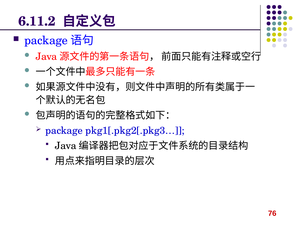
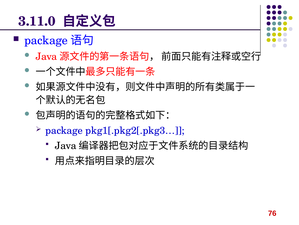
6.11.2: 6.11.2 -> 3.11.0
